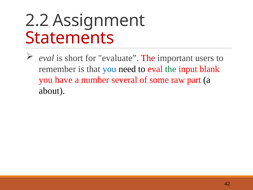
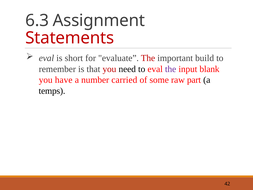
2.2: 2.2 -> 6.3
users: users -> build
you at (109, 69) colour: blue -> red
the at (171, 69) colour: green -> purple
several: several -> carried
about: about -> temps
